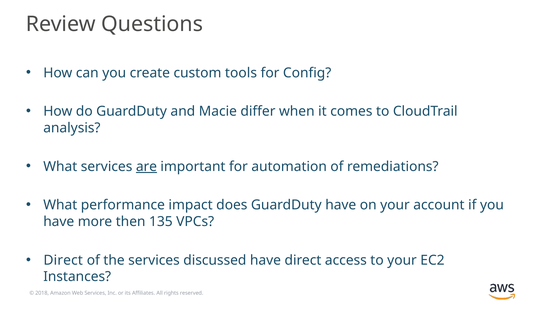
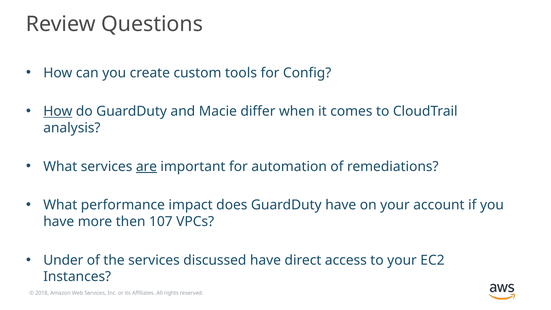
How at (58, 111) underline: none -> present
135: 135 -> 107
Direct at (63, 260): Direct -> Under
